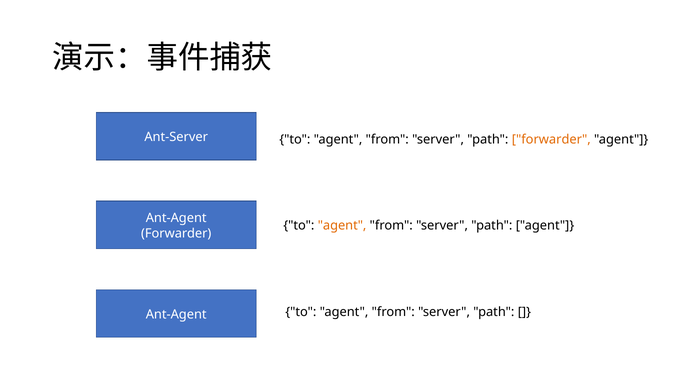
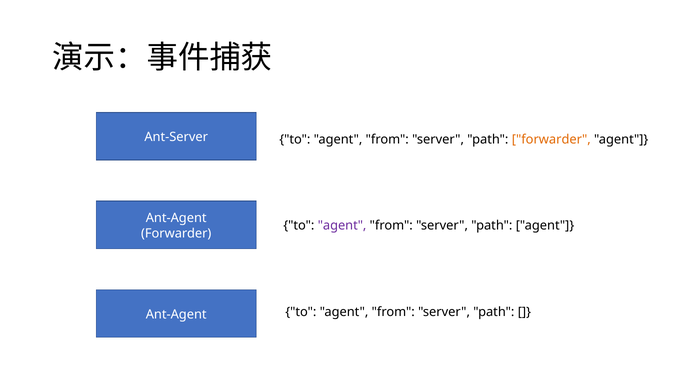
agent at (342, 226) colour: orange -> purple
